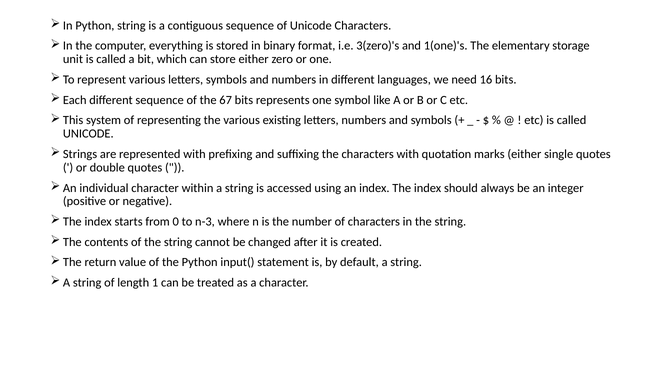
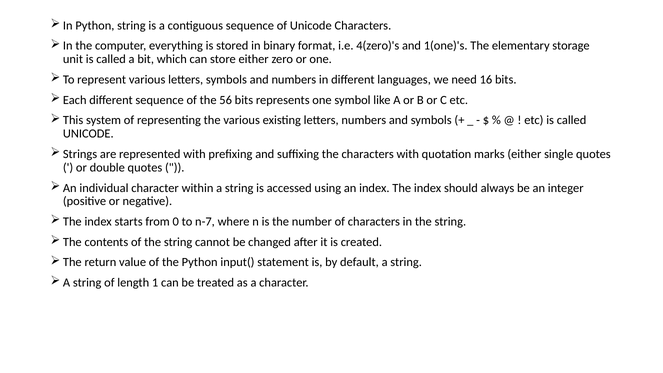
3(zero)'s: 3(zero)'s -> 4(zero)'s
67: 67 -> 56
n-3: n-3 -> n-7
